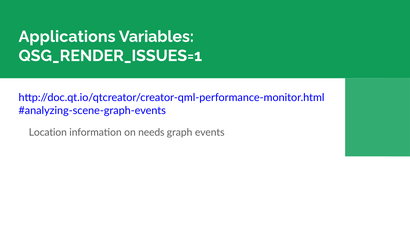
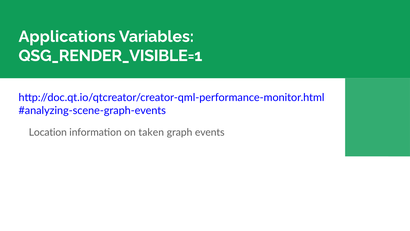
QSG_RENDER_ISSUES=1: QSG_RENDER_ISSUES=1 -> QSG_RENDER_VISIBLE=1
needs: needs -> taken
